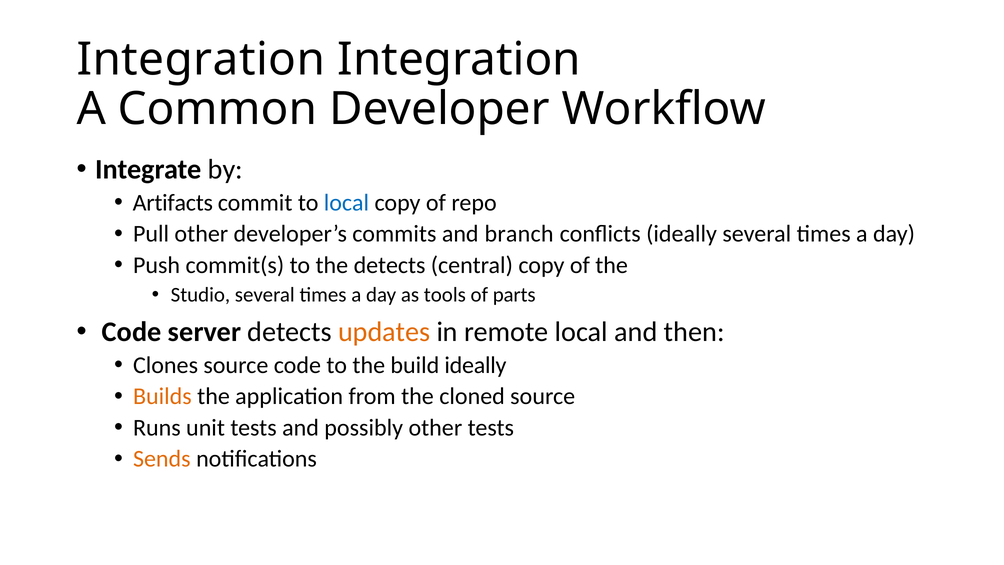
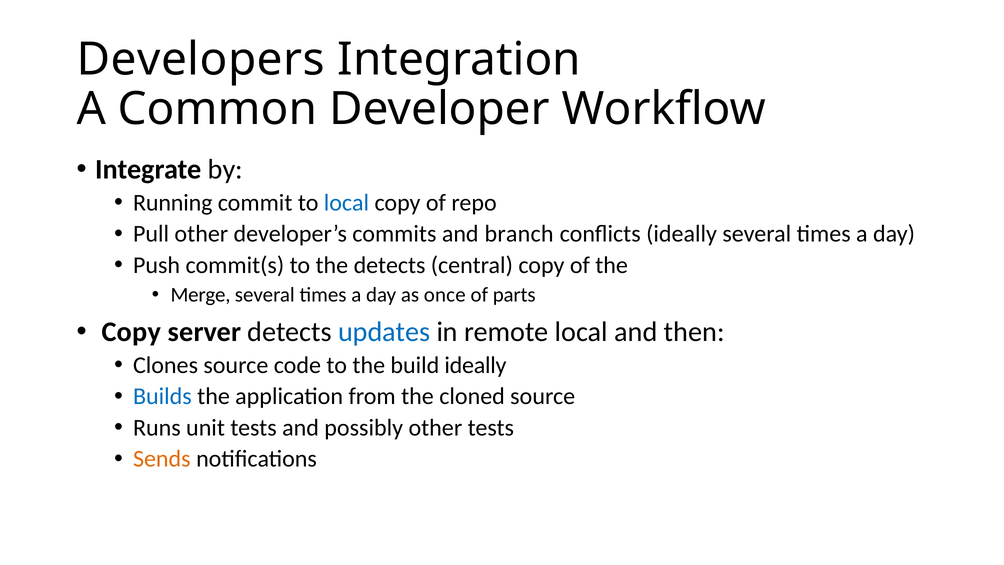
Integration at (201, 59): Integration -> Developers
Artifacts: Artifacts -> Running
Studio: Studio -> Merge
tools: tools -> once
Code at (132, 332): Code -> Copy
updates colour: orange -> blue
Builds colour: orange -> blue
